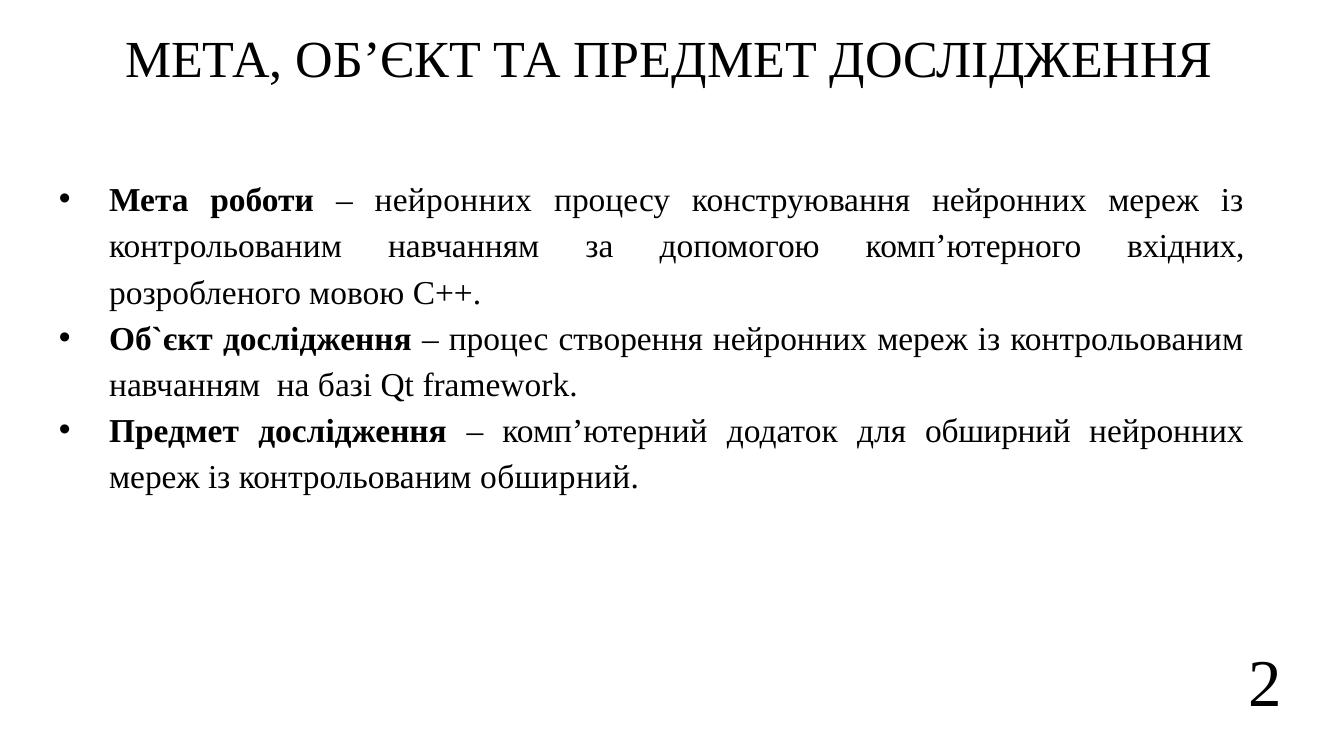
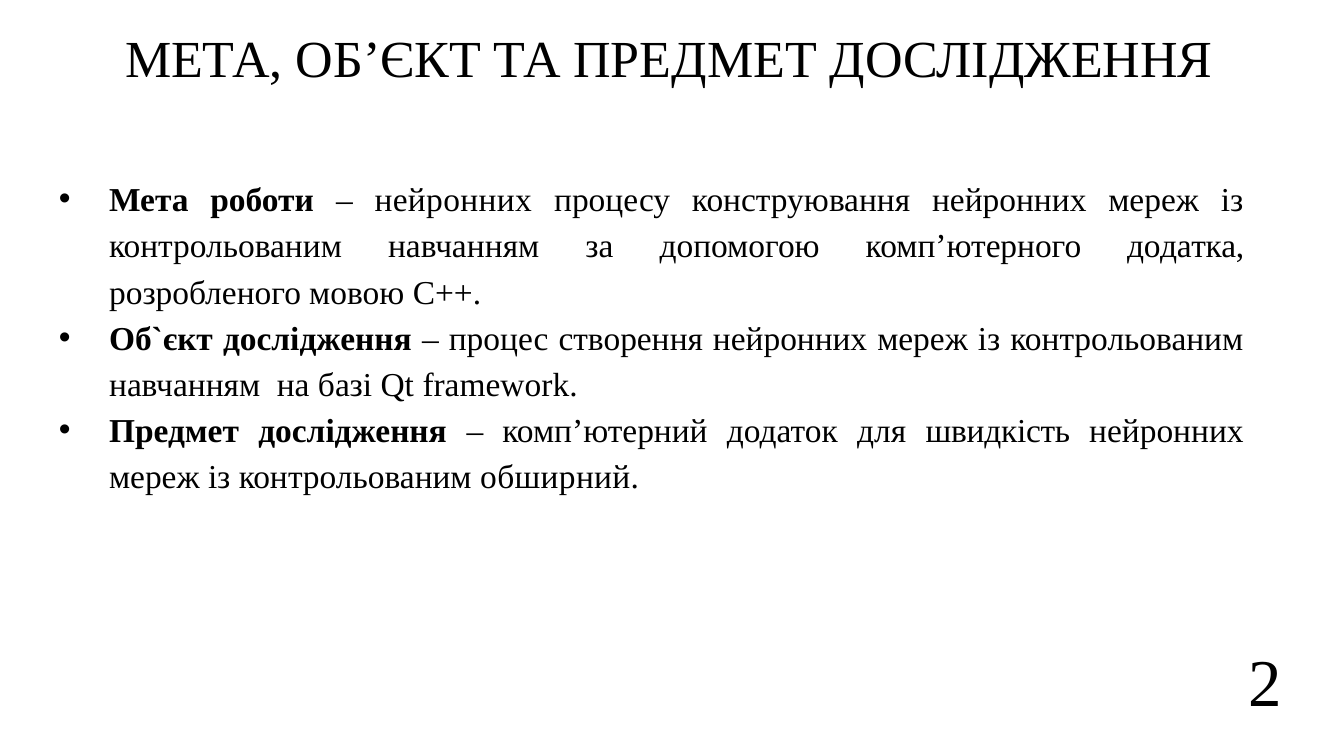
вхідних: вхідних -> додатка
для обширний: обширний -> швидкість
